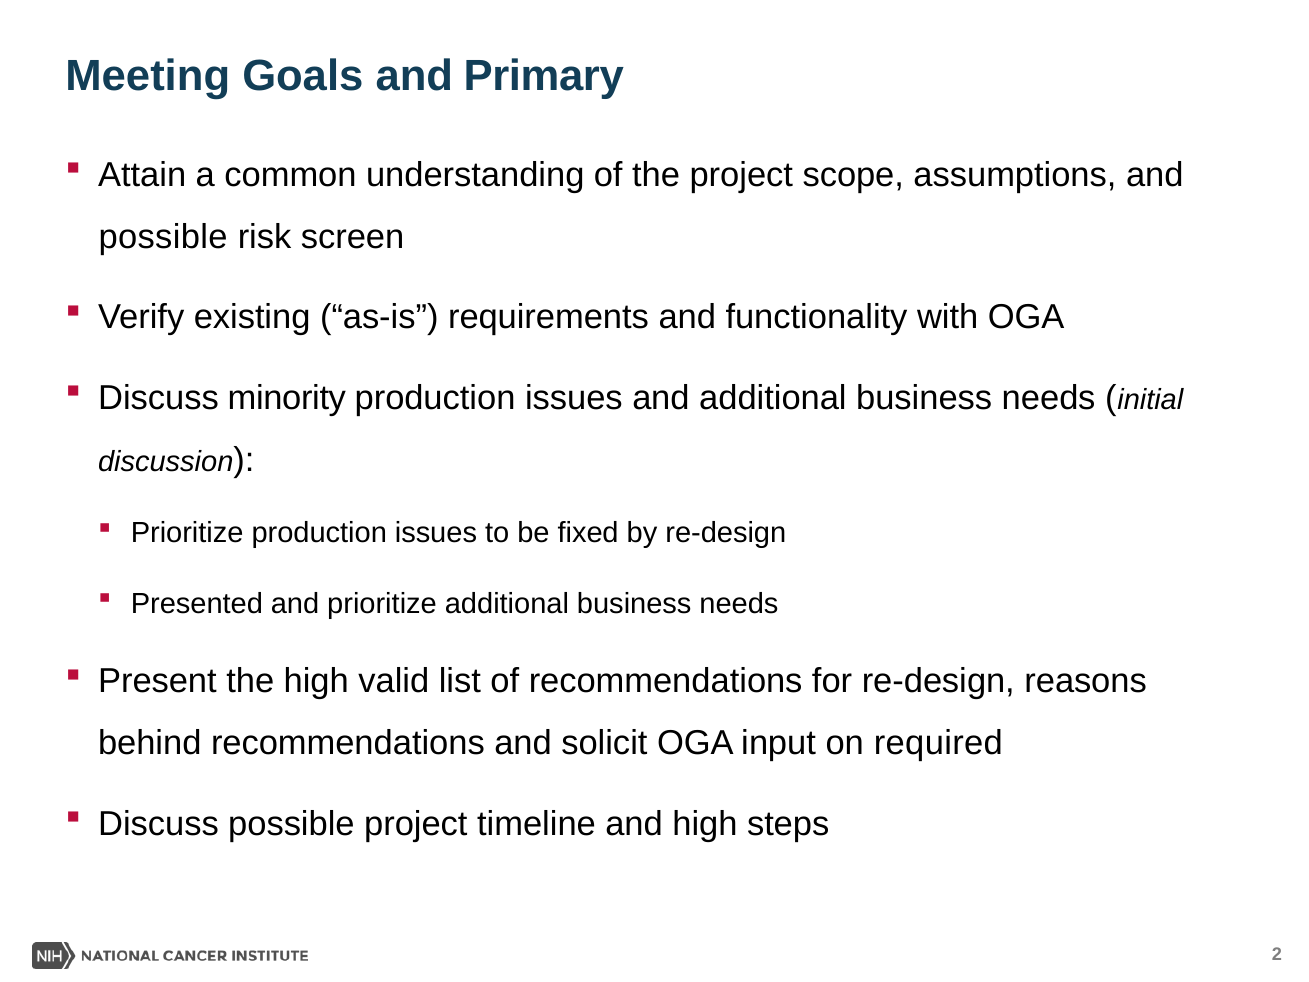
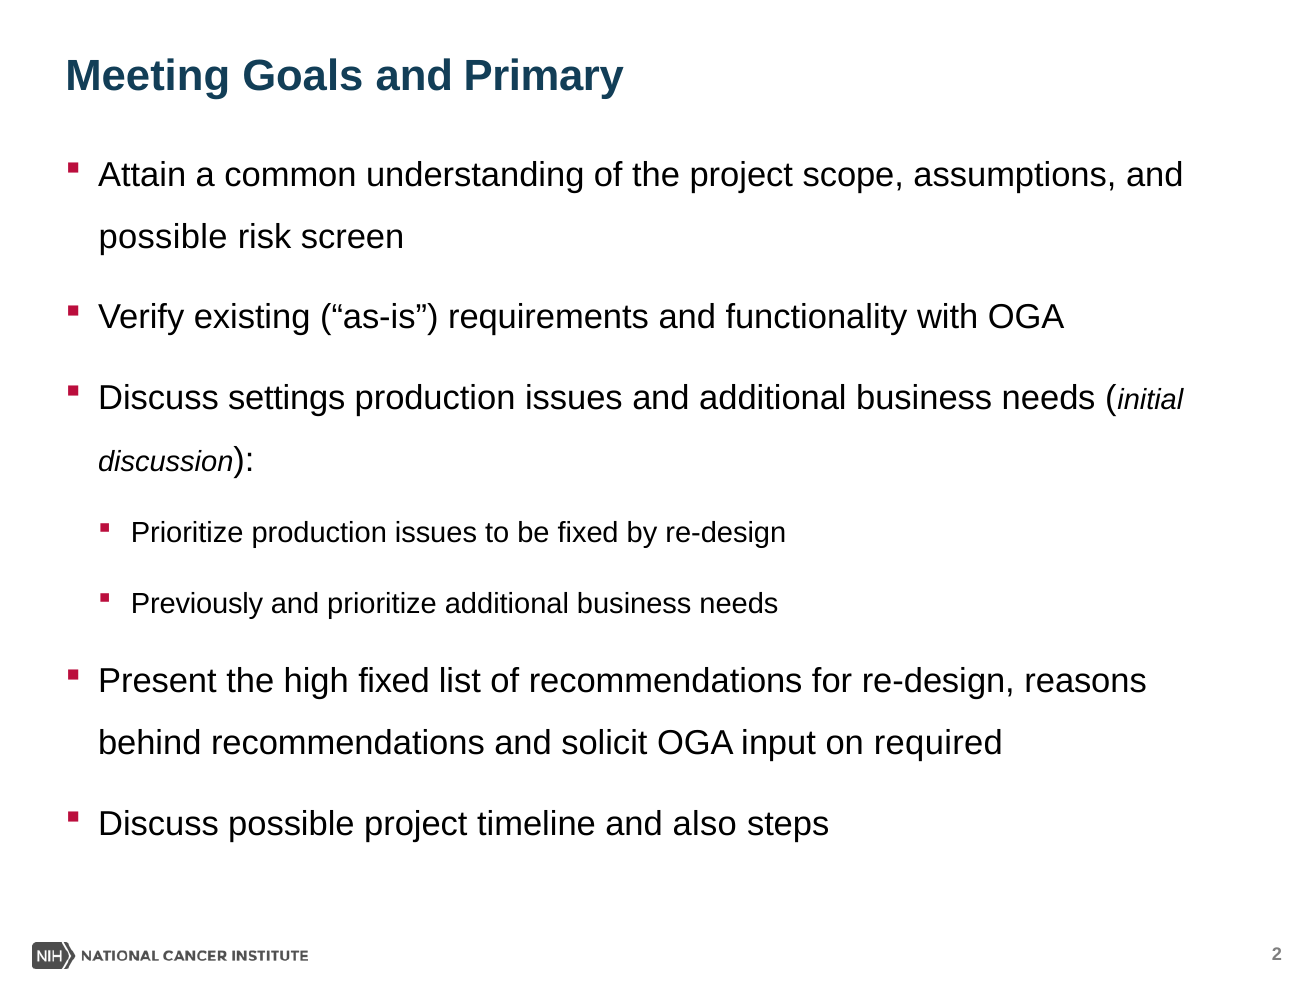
minority: minority -> settings
Presented: Presented -> Previously
high valid: valid -> fixed
and high: high -> also
